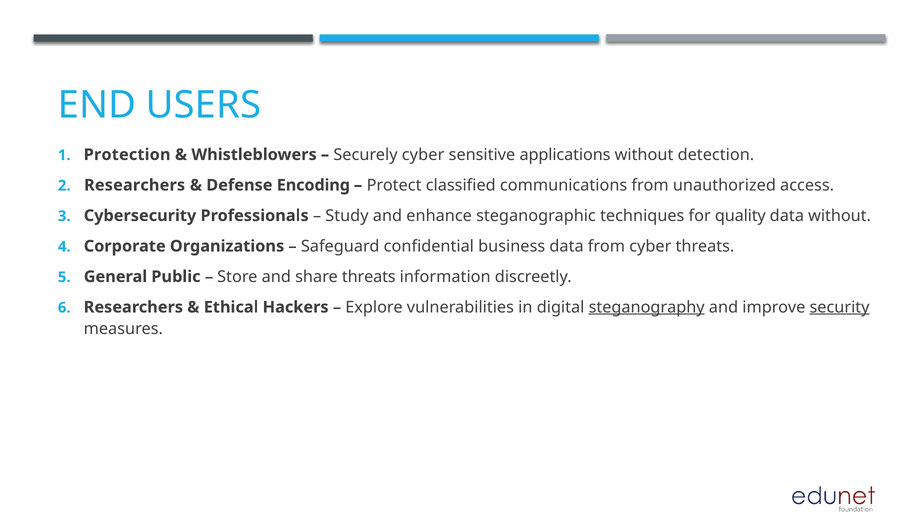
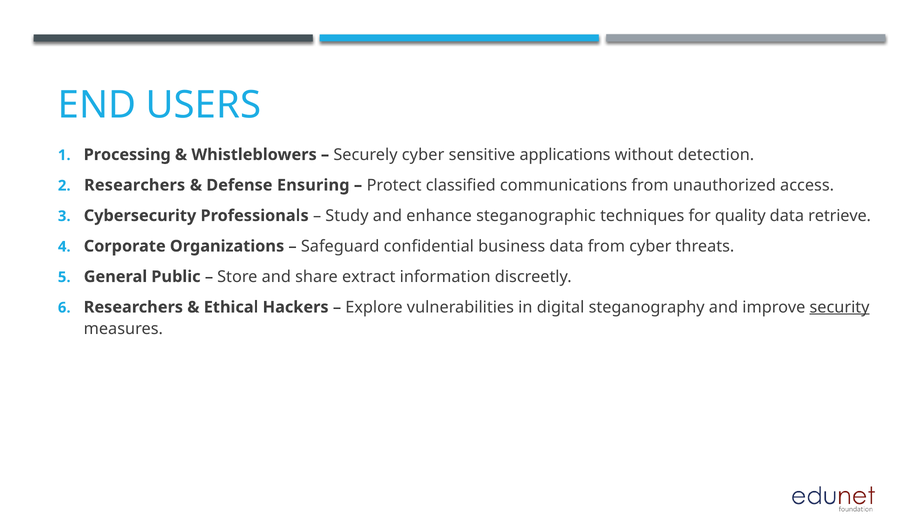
Protection: Protection -> Processing
Encoding: Encoding -> Ensuring
data without: without -> retrieve
share threats: threats -> extract
steganography underline: present -> none
